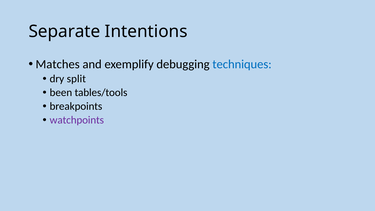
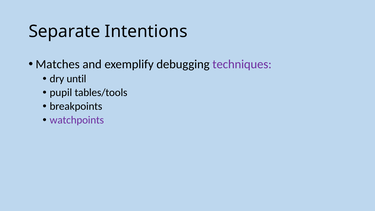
techniques colour: blue -> purple
split: split -> until
been: been -> pupil
